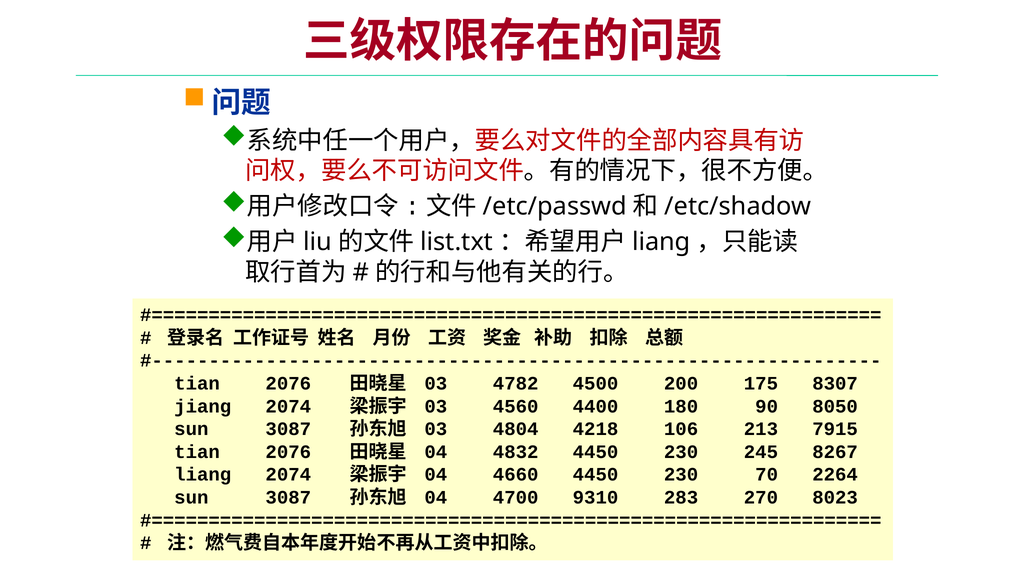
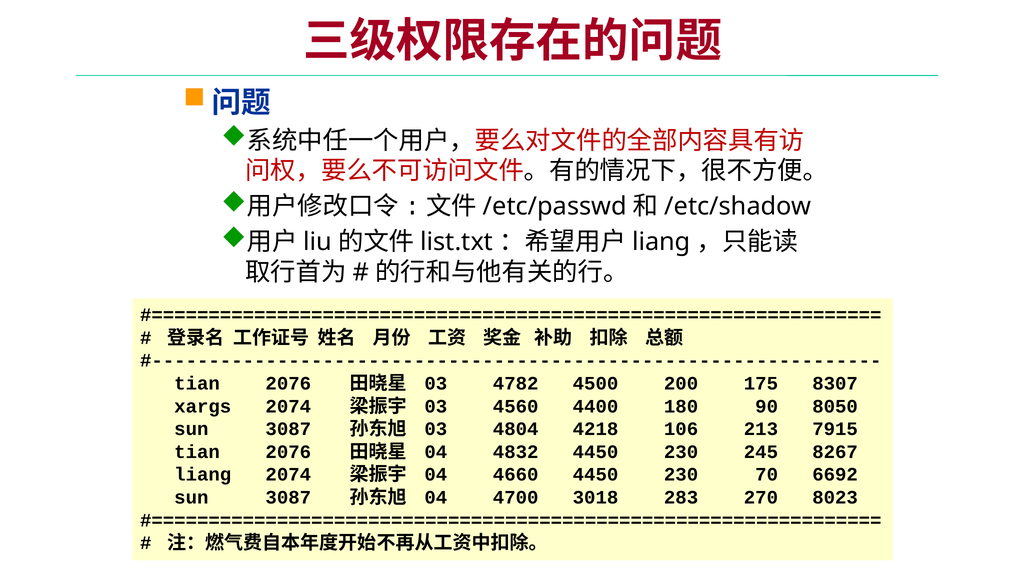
jiang: jiang -> xargs
2264: 2264 -> 6692
9310: 9310 -> 3018
